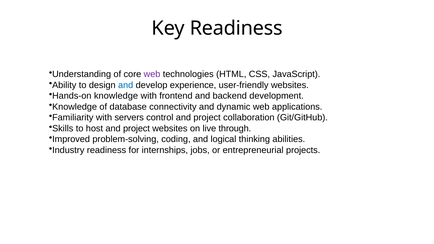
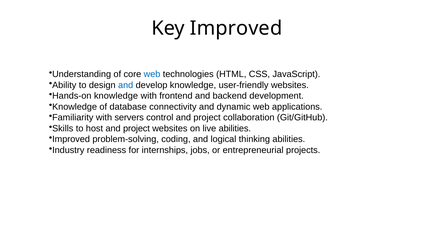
Key Readiness: Readiness -> Improved
web at (152, 74) colour: purple -> blue
develop experience: experience -> knowledge
live through: through -> abilities
